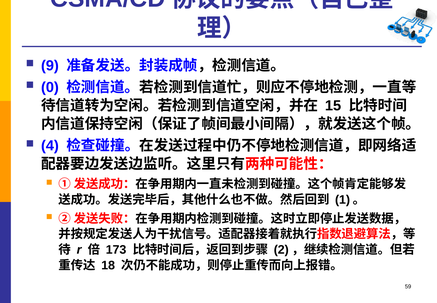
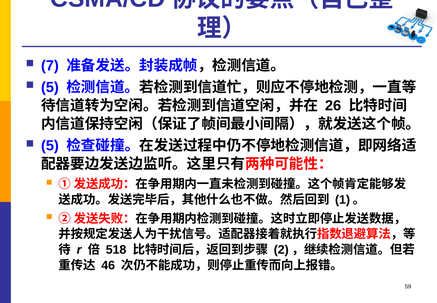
9: 9 -> 7
0 at (50, 87): 0 -> 5
15: 15 -> 26
4 at (50, 146): 4 -> 5
173: 173 -> 518
18: 18 -> 46
